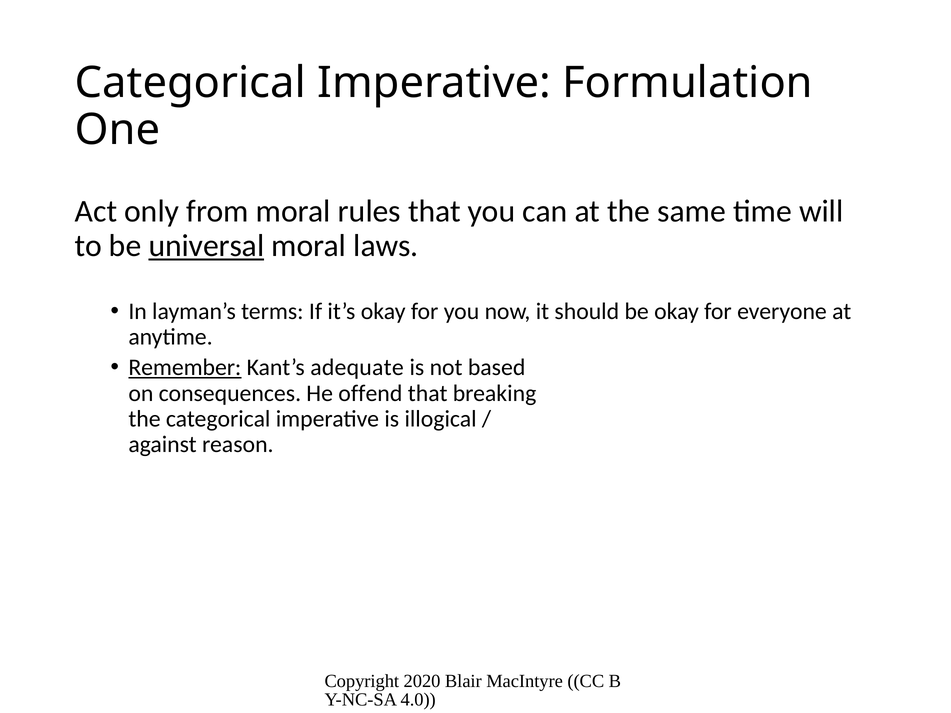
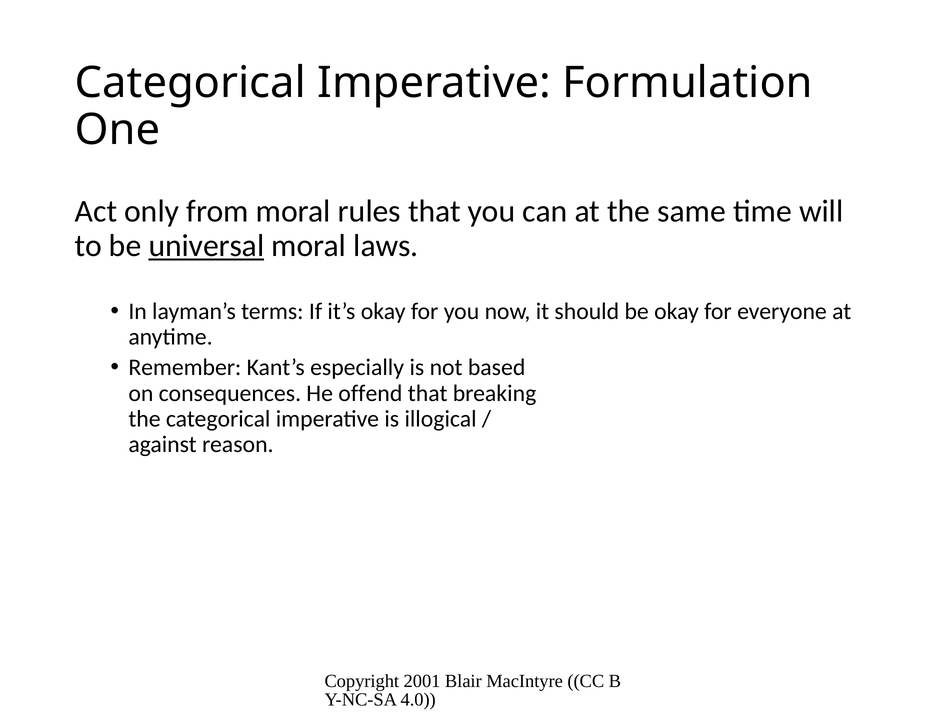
Remember underline: present -> none
adequate: adequate -> especially
2020: 2020 -> 2001
